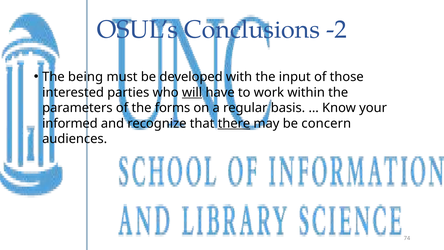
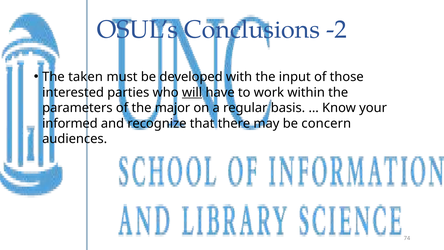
being: being -> taken
forms: forms -> major
there underline: present -> none
